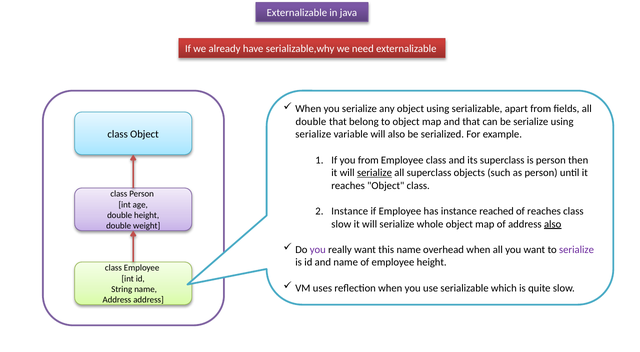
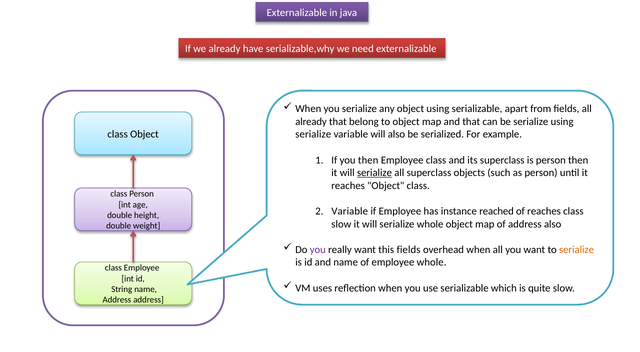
double at (311, 122): double -> already
you from: from -> then
Instance at (350, 211): Instance -> Variable
also at (553, 224) underline: present -> none
this name: name -> fields
serialize at (577, 250) colour: purple -> orange
employee height: height -> whole
